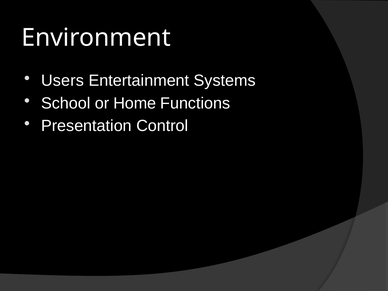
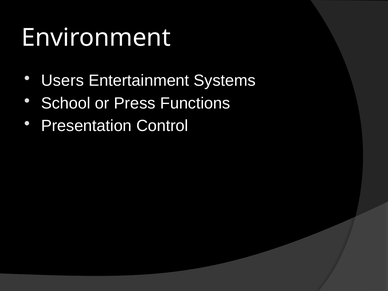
Home: Home -> Press
